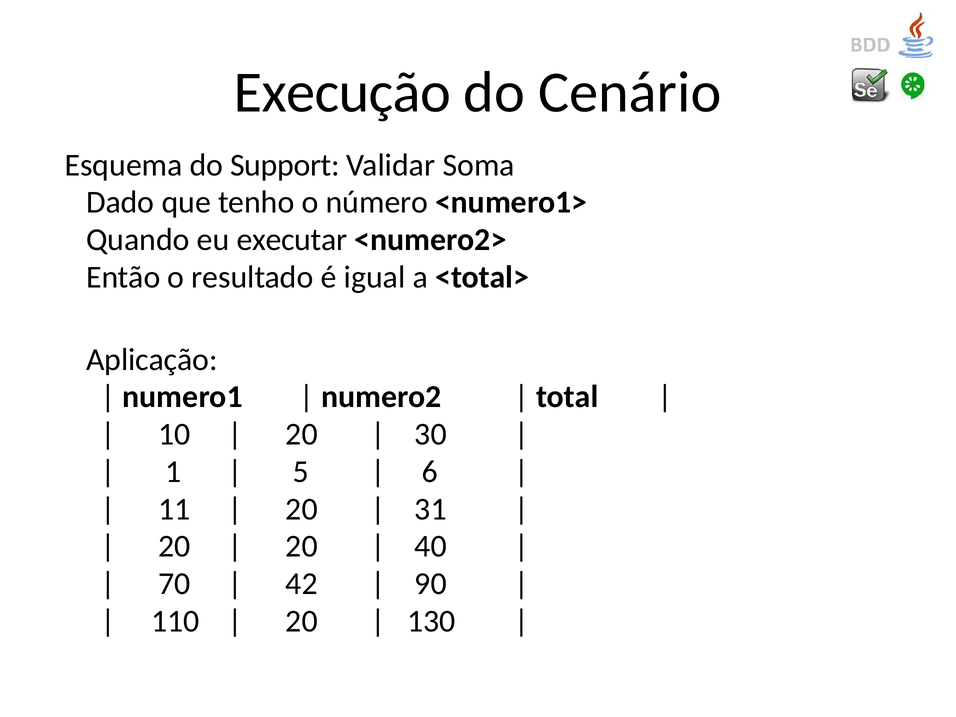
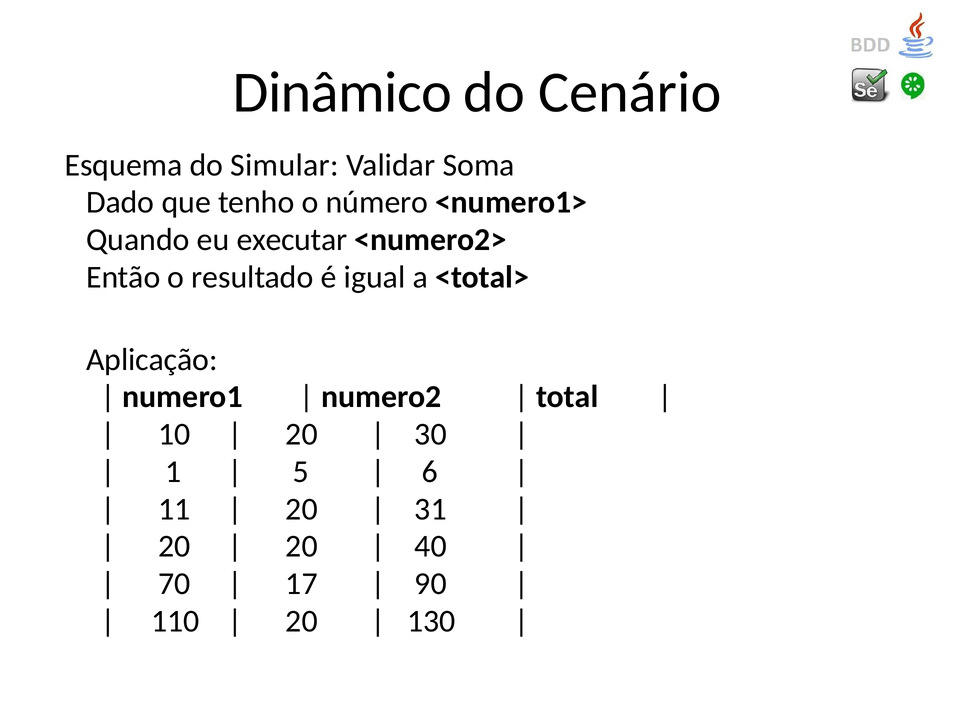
Execução: Execução -> Dinâmico
Support: Support -> Simular
42: 42 -> 17
